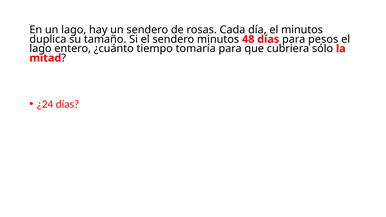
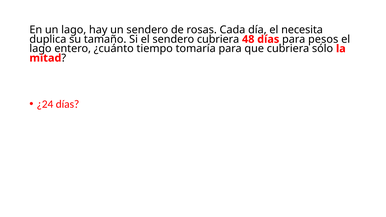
el minutos: minutos -> necesita
sendero minutos: minutos -> cubriera
